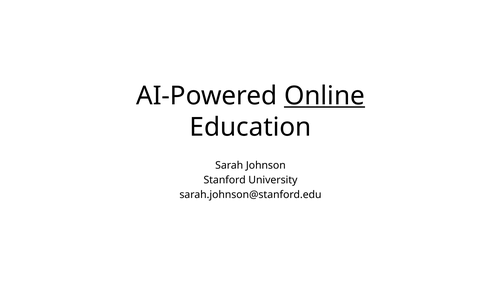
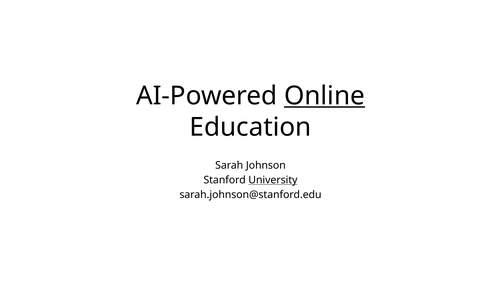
University underline: none -> present
